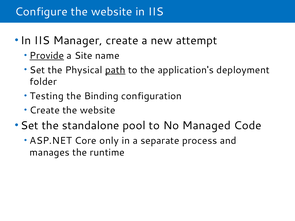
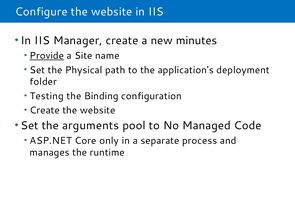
attempt: attempt -> minutes
path underline: present -> none
standalone: standalone -> arguments
